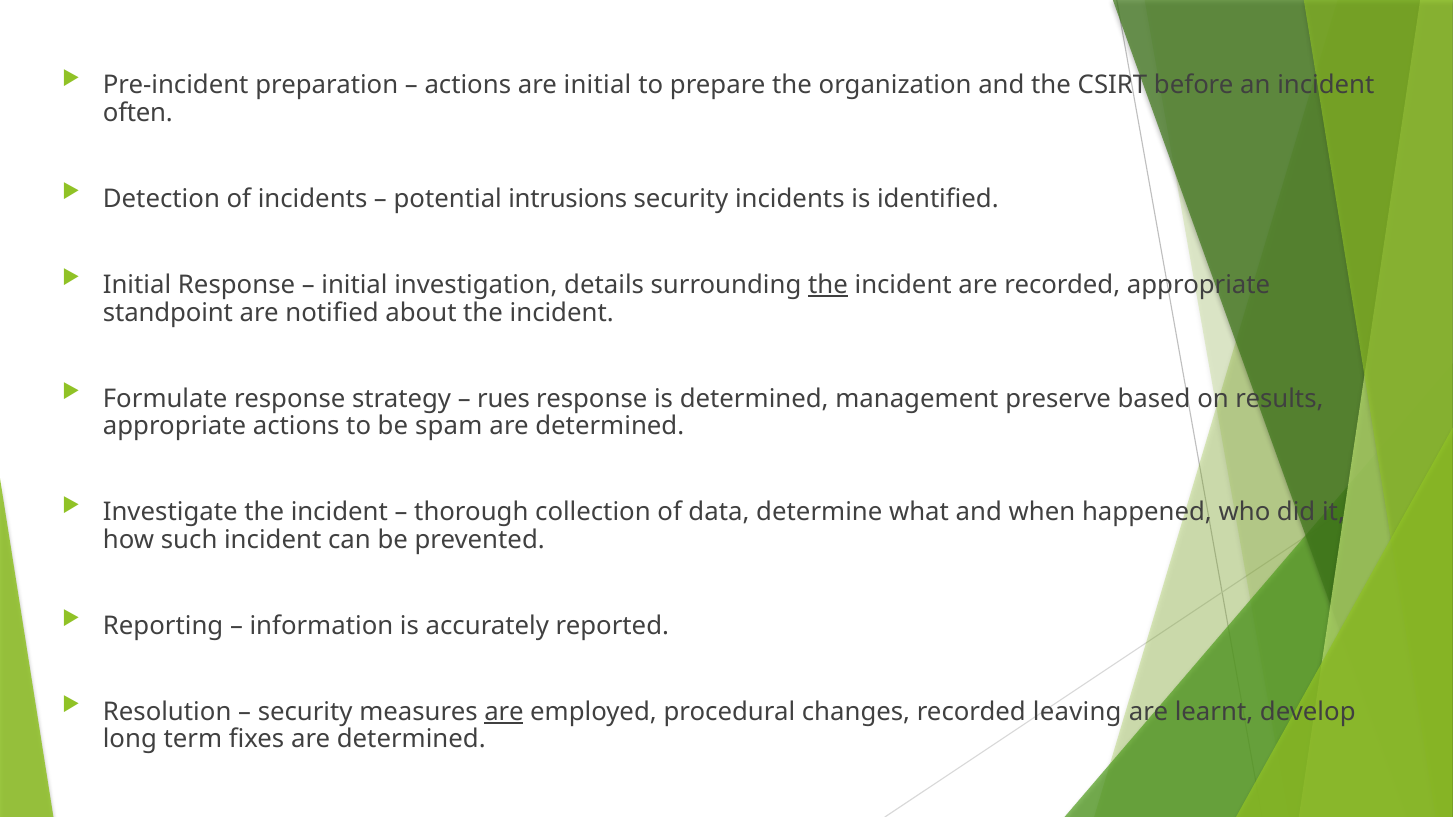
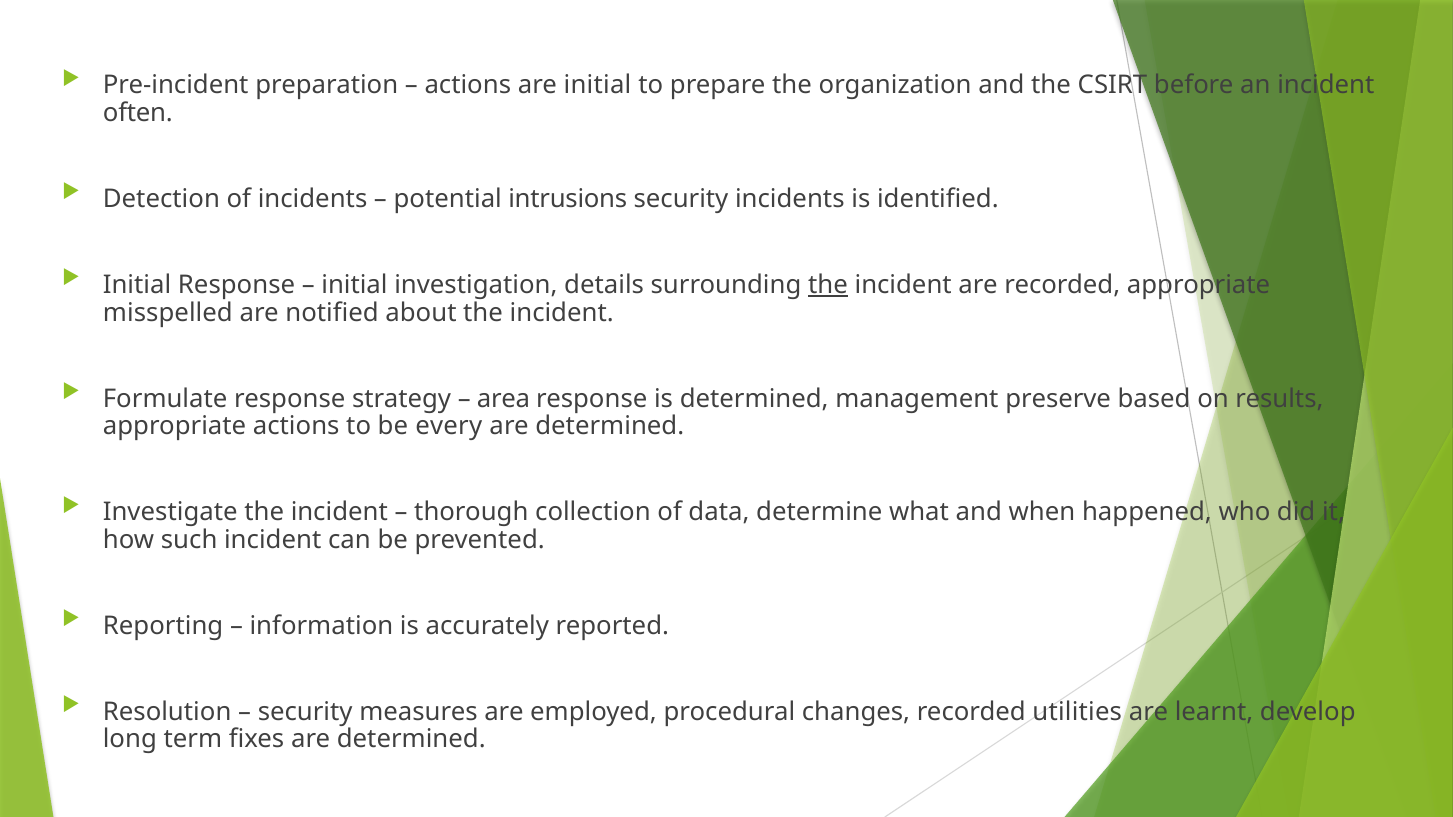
standpoint: standpoint -> misspelled
rues: rues -> area
spam: spam -> every
are at (504, 712) underline: present -> none
leaving: leaving -> utilities
